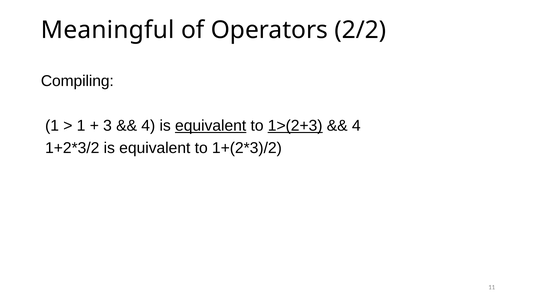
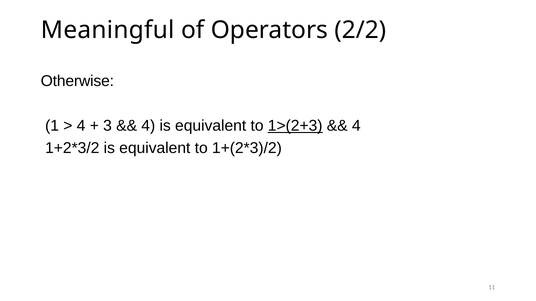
Compiling: Compiling -> Otherwise
1 at (81, 126): 1 -> 4
equivalent at (211, 126) underline: present -> none
